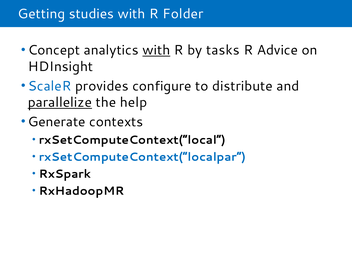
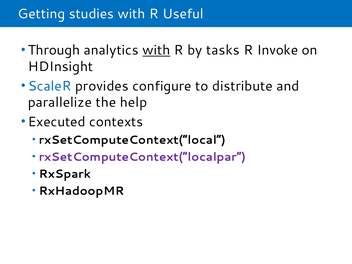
Folder: Folder -> Useful
Concept: Concept -> Through
Advice: Advice -> Invoke
parallelize underline: present -> none
Generate: Generate -> Executed
rxSetComputeContext(“localpar colour: blue -> purple
